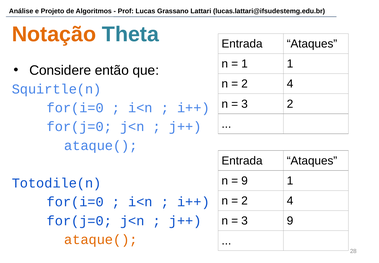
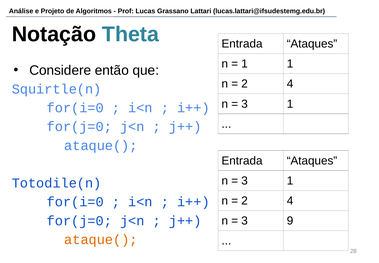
Notação colour: orange -> black
2 at (290, 104): 2 -> 1
9 at (245, 180): 9 -> 3
